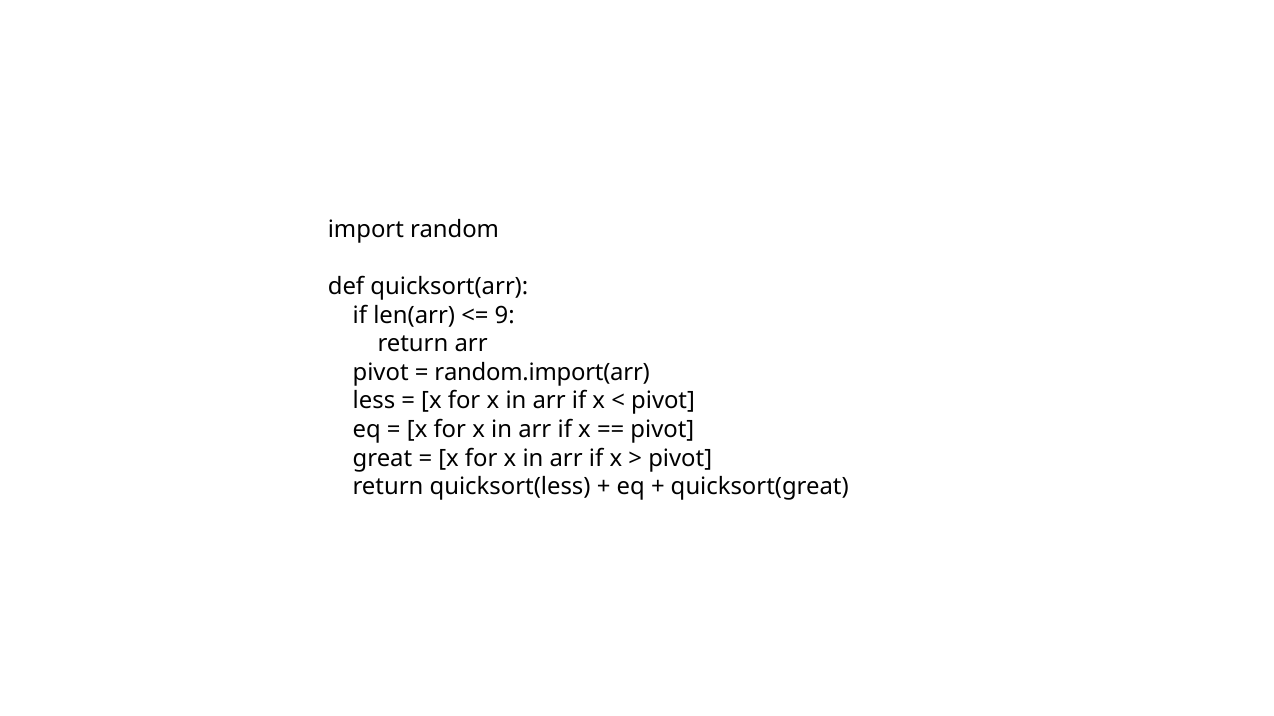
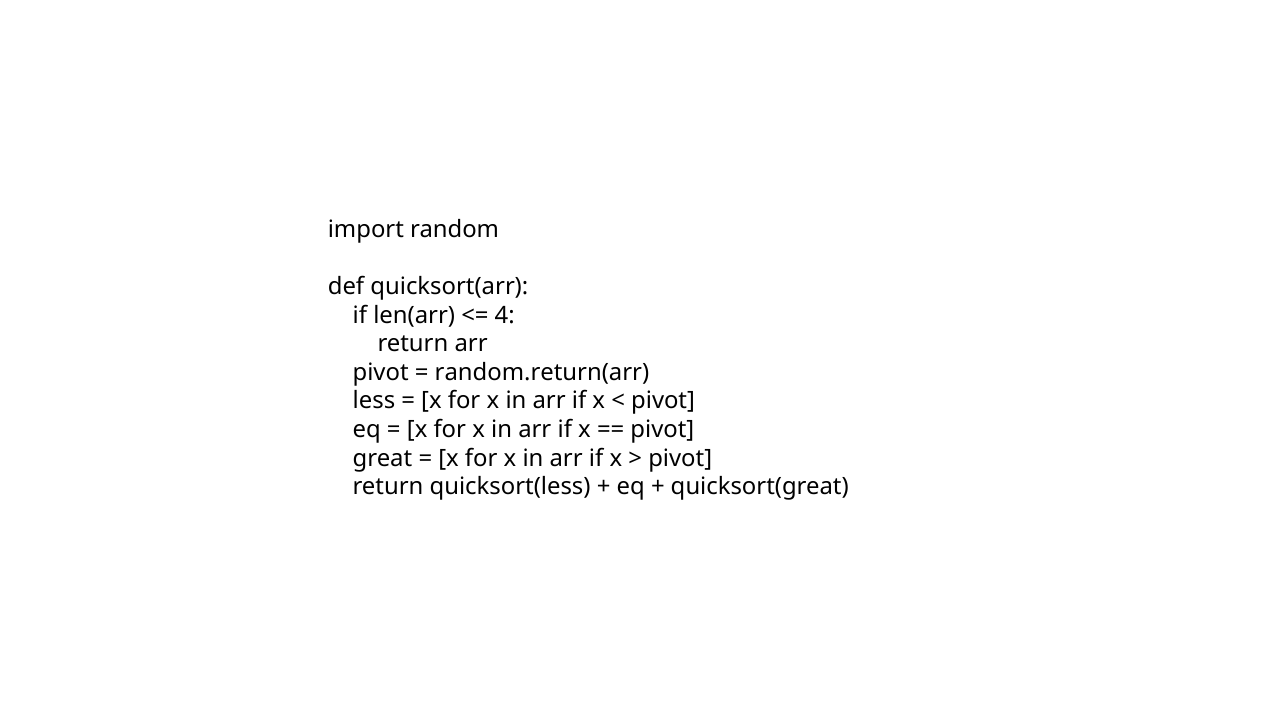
9: 9 -> 4
random.import(arr: random.import(arr -> random.return(arr
